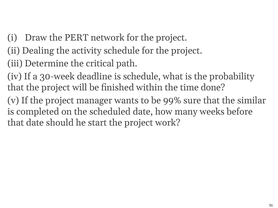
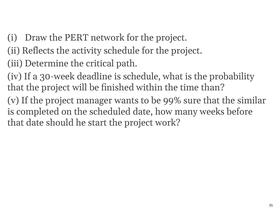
Dealing: Dealing -> Reflects
done: done -> than
